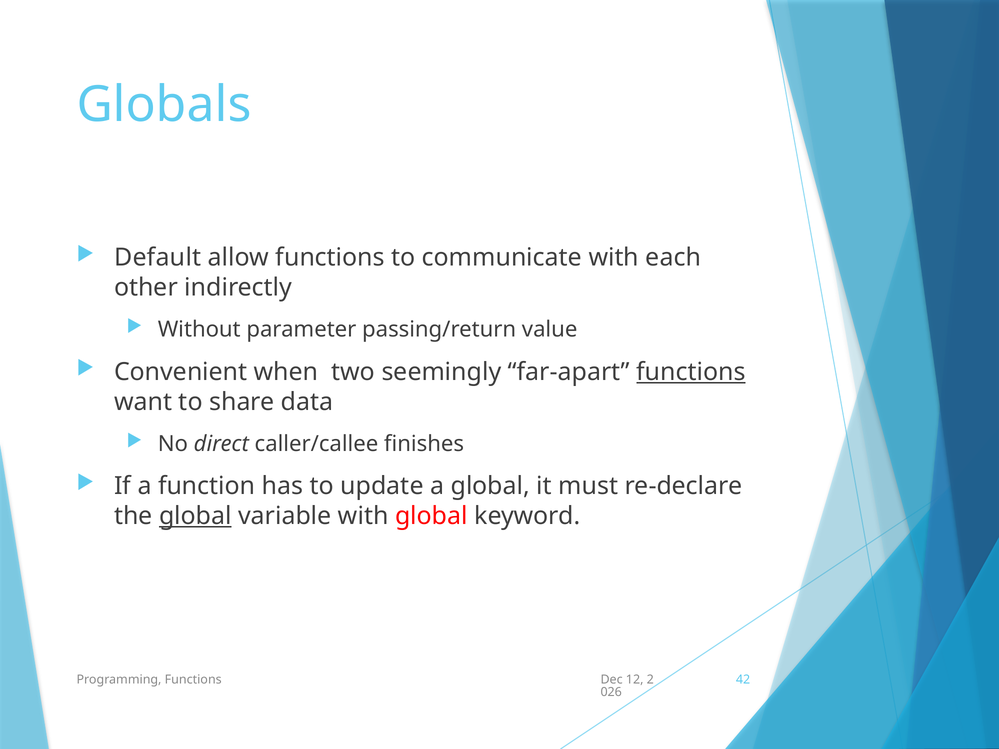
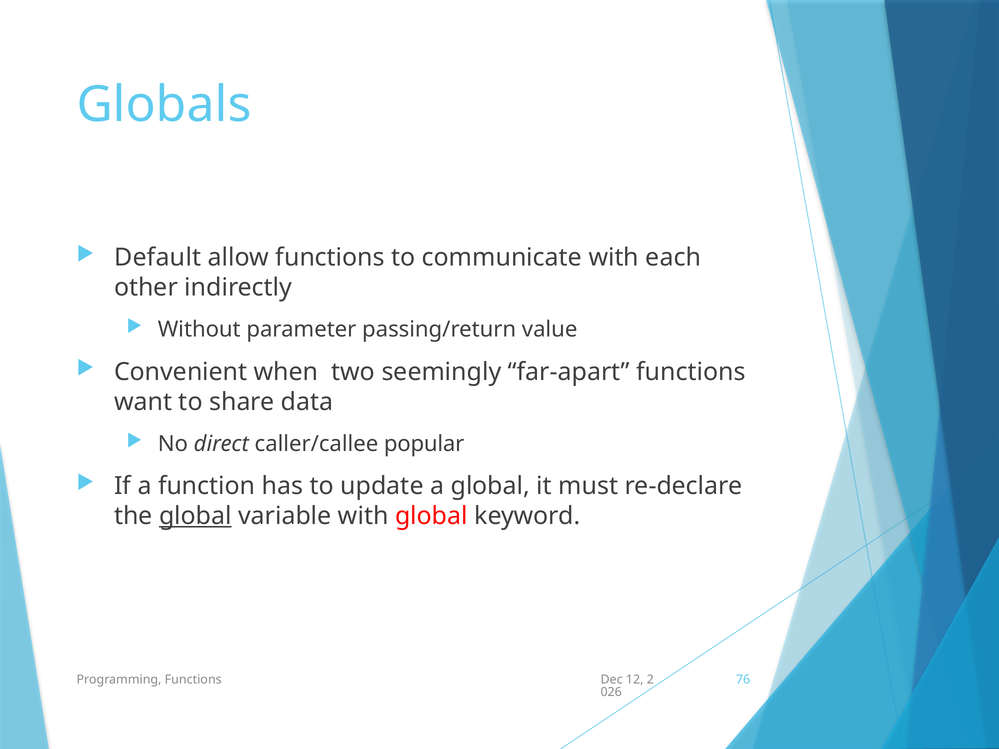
functions at (691, 372) underline: present -> none
finishes: finishes -> popular
42: 42 -> 76
